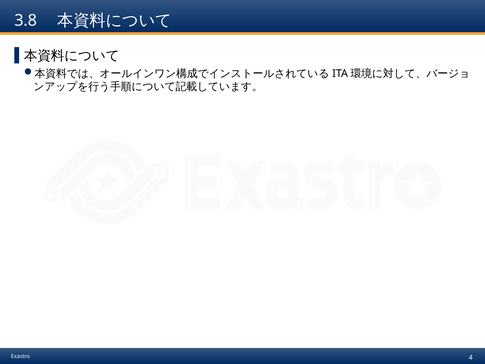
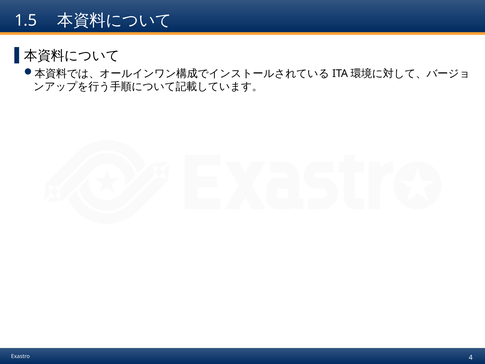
3.8: 3.8 -> 1.5
